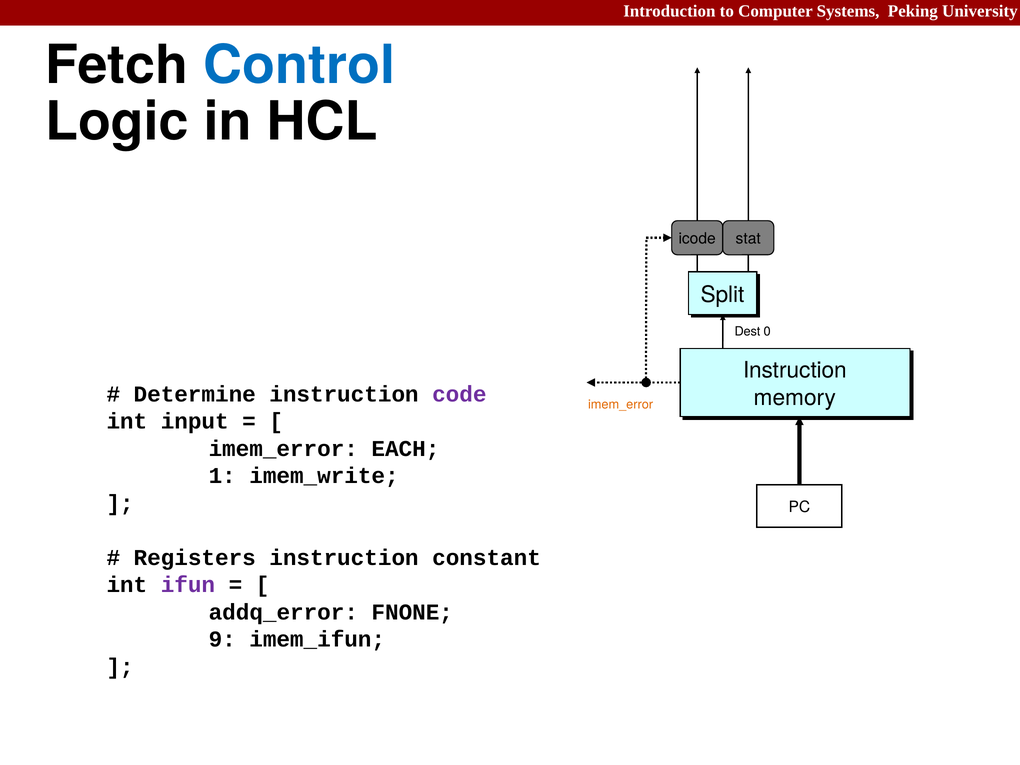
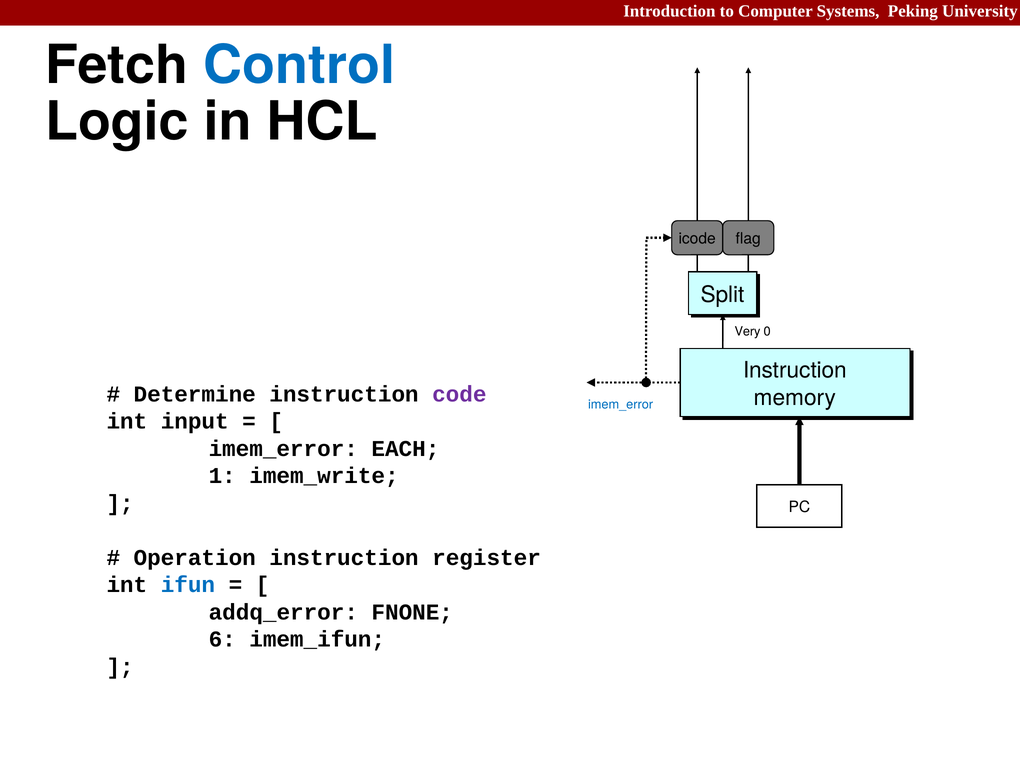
stat: stat -> flag
Dest: Dest -> Very
imem_error at (621, 404) colour: orange -> blue
Registers: Registers -> Operation
constant: constant -> register
ifun colour: purple -> blue
9: 9 -> 6
